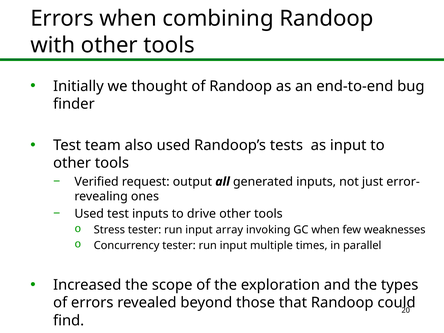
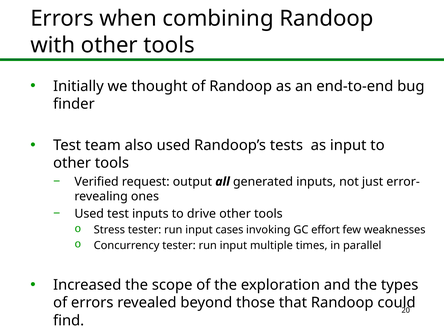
array: array -> cases
GC when: when -> effort
